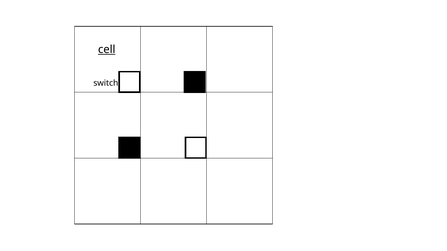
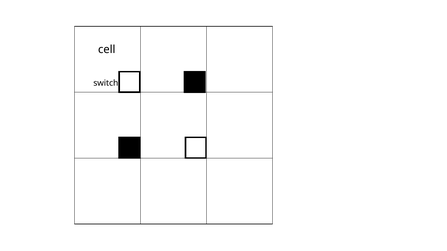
cell underline: present -> none
